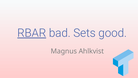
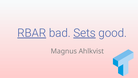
Sets underline: none -> present
